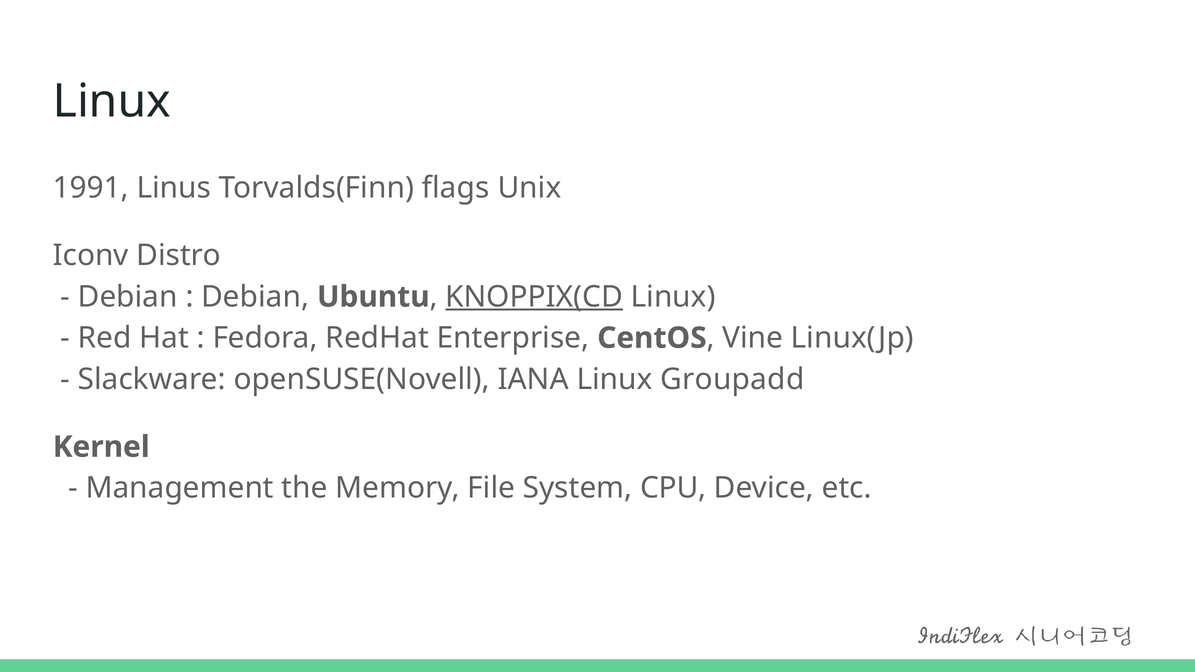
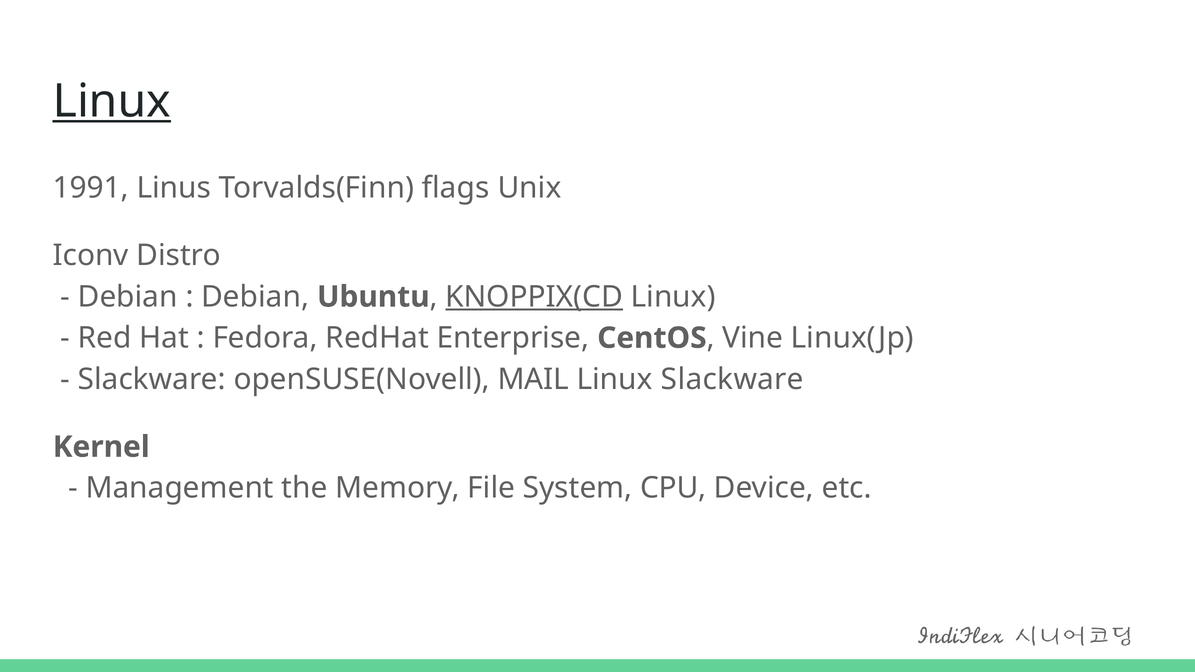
Linux at (112, 101) underline: none -> present
IANA: IANA -> MAIL
Linux Groupadd: Groupadd -> Slackware
